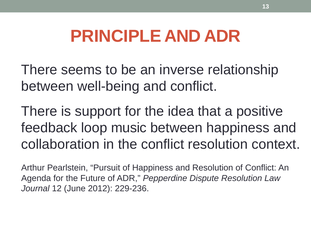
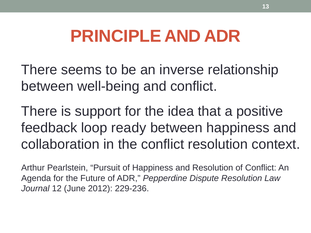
music: music -> ready
